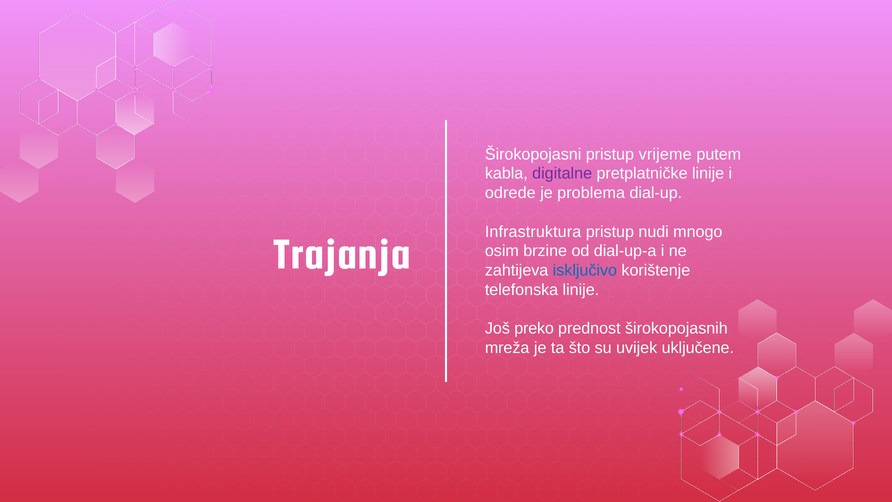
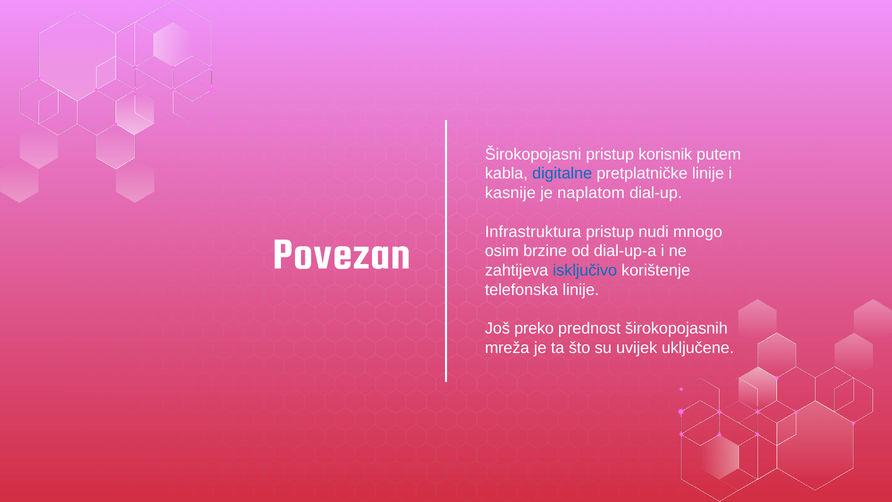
vrijeme: vrijeme -> korisnik
digitalne colour: purple -> blue
odrede: odrede -> kasnije
problema: problema -> naplatom
Trajanja: Trajanja -> Povezan
